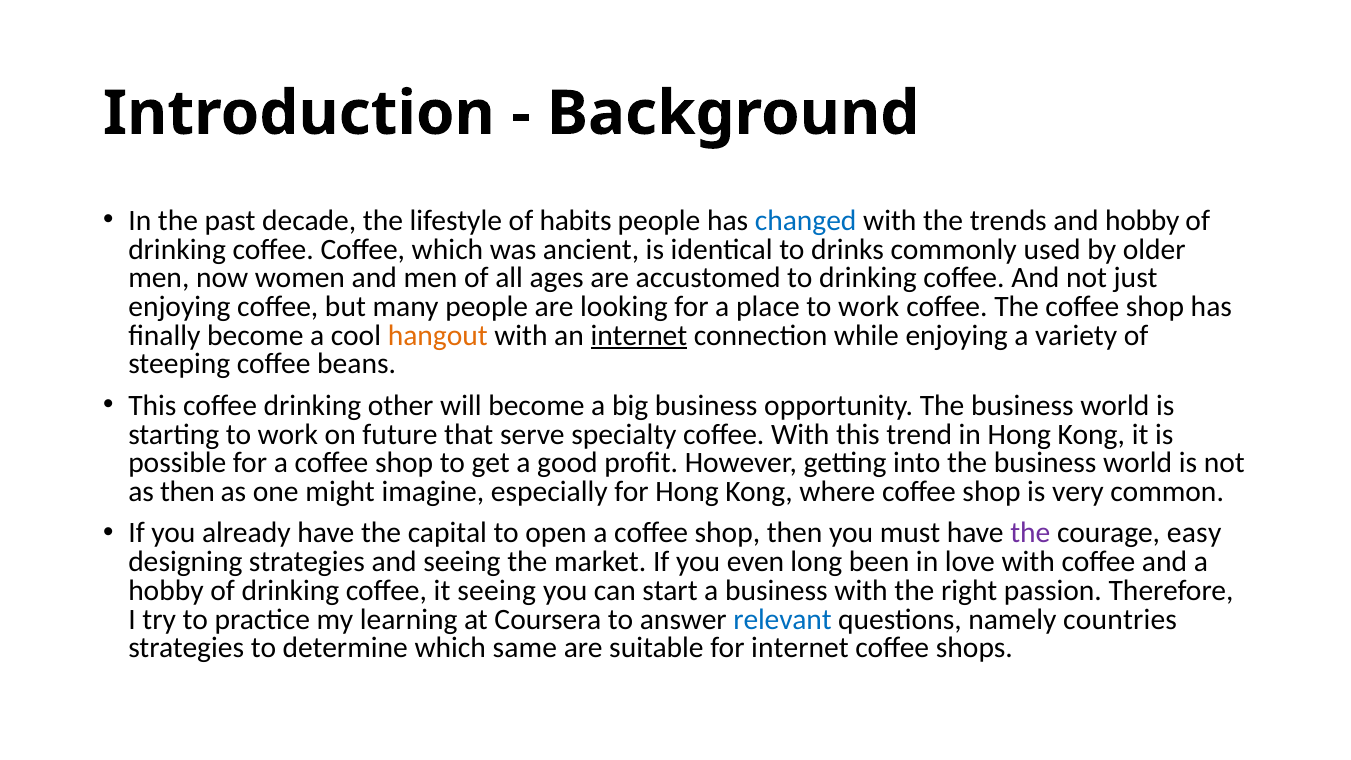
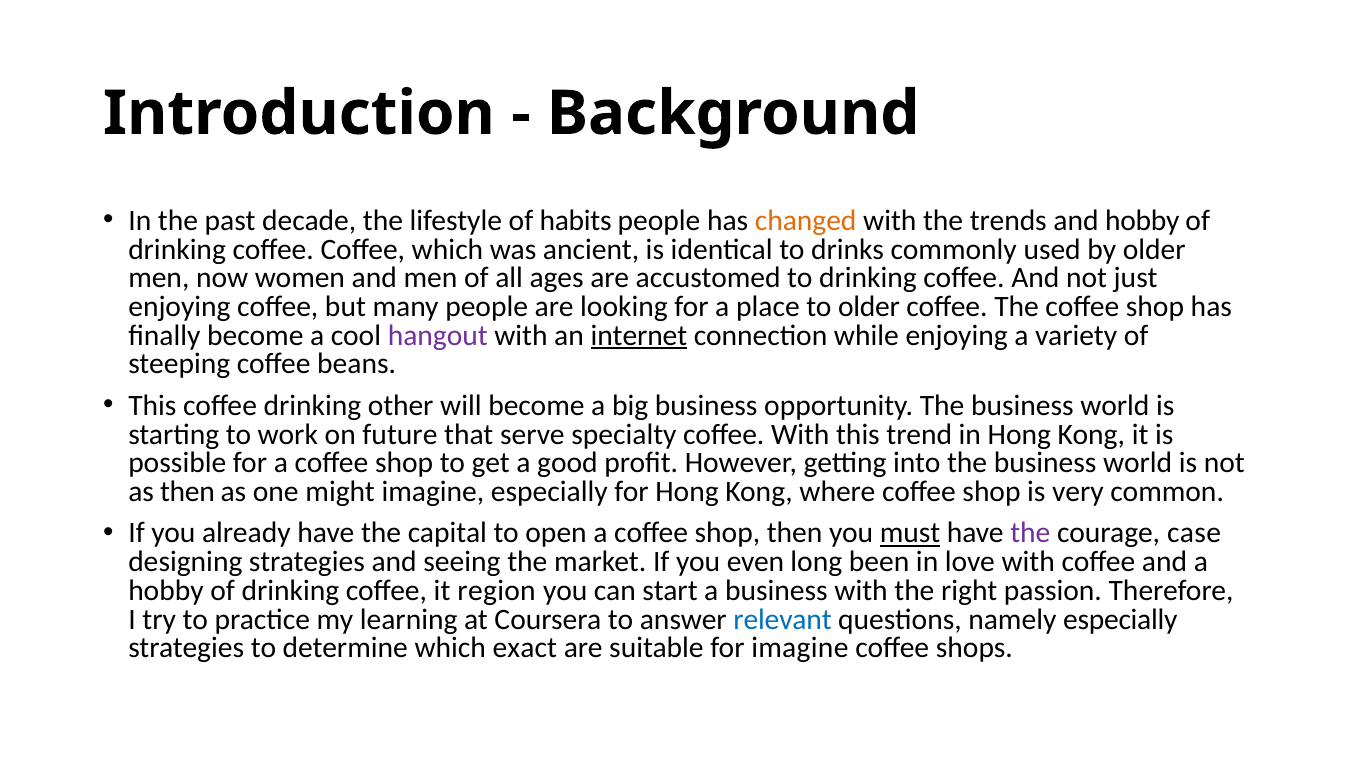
changed colour: blue -> orange
place to work: work -> older
hangout colour: orange -> purple
must underline: none -> present
easy: easy -> case
it seeing: seeing -> region
namely countries: countries -> especially
same: same -> exact
for internet: internet -> imagine
